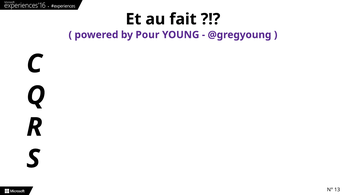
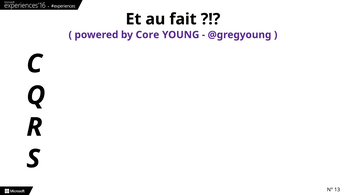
Pour: Pour -> Core
